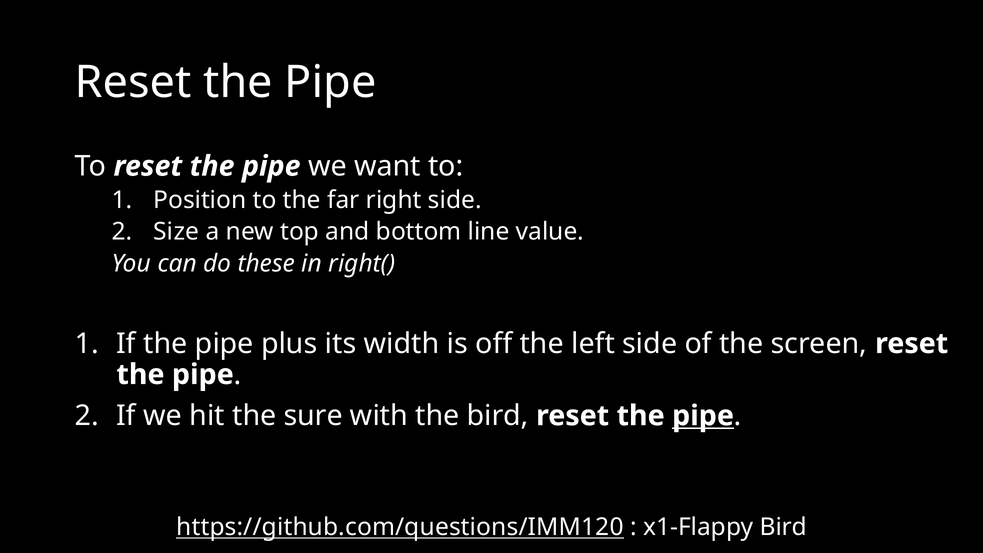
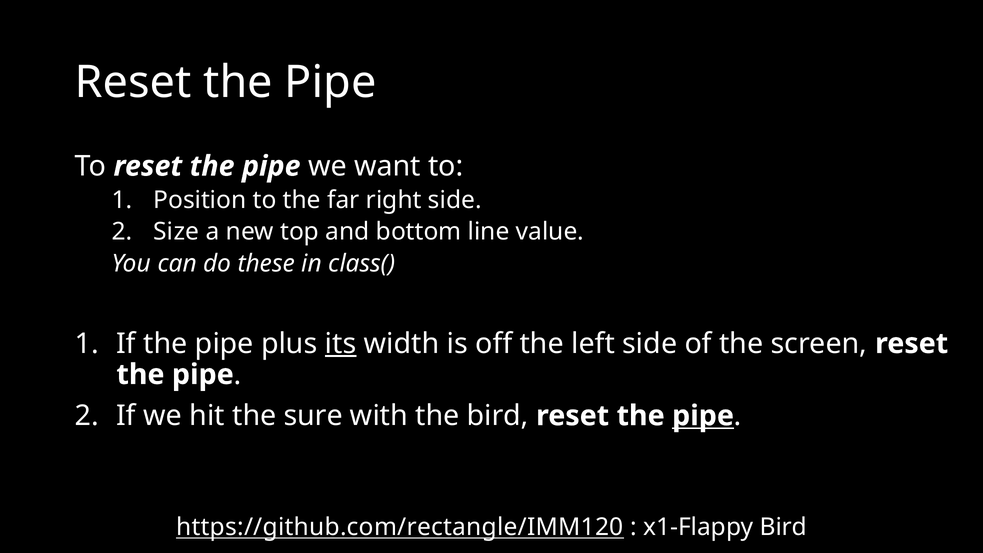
right(: right( -> class(
its underline: none -> present
https://github.com/questions/IMM120: https://github.com/questions/IMM120 -> https://github.com/rectangle/IMM120
